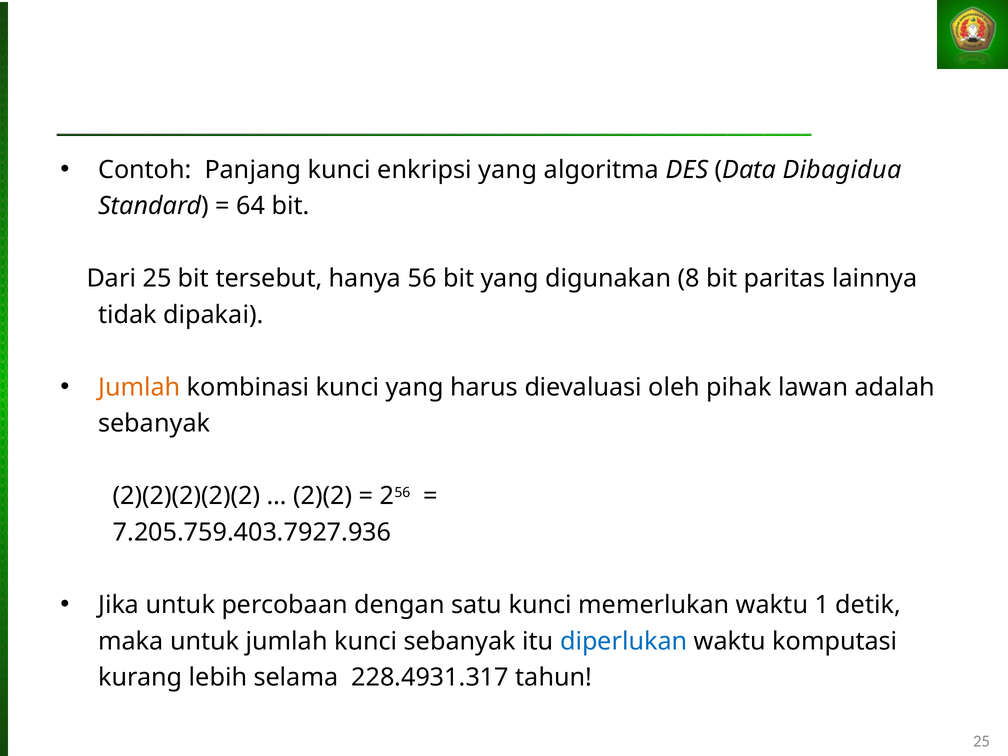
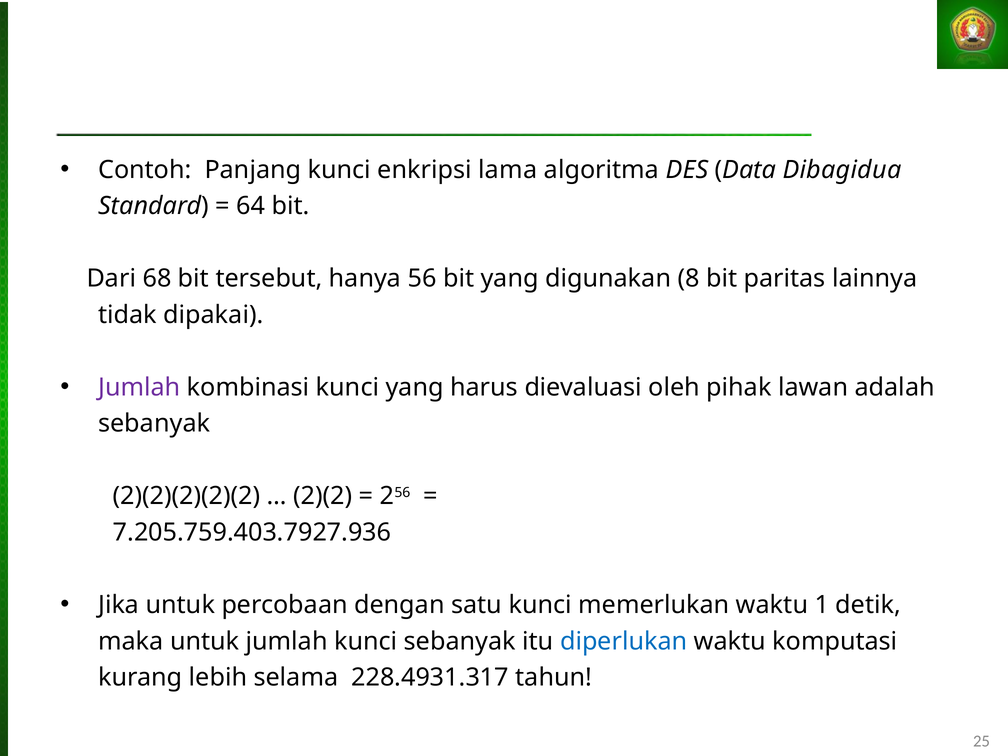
enkripsi yang: yang -> lama
Dari 25: 25 -> 68
Jumlah at (139, 387) colour: orange -> purple
